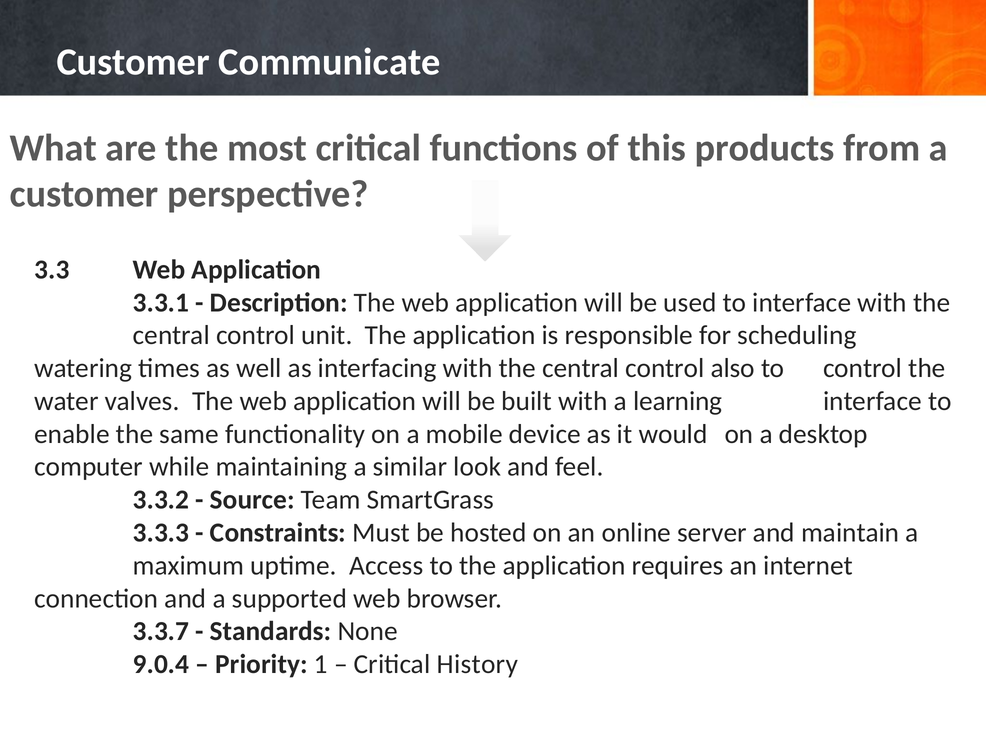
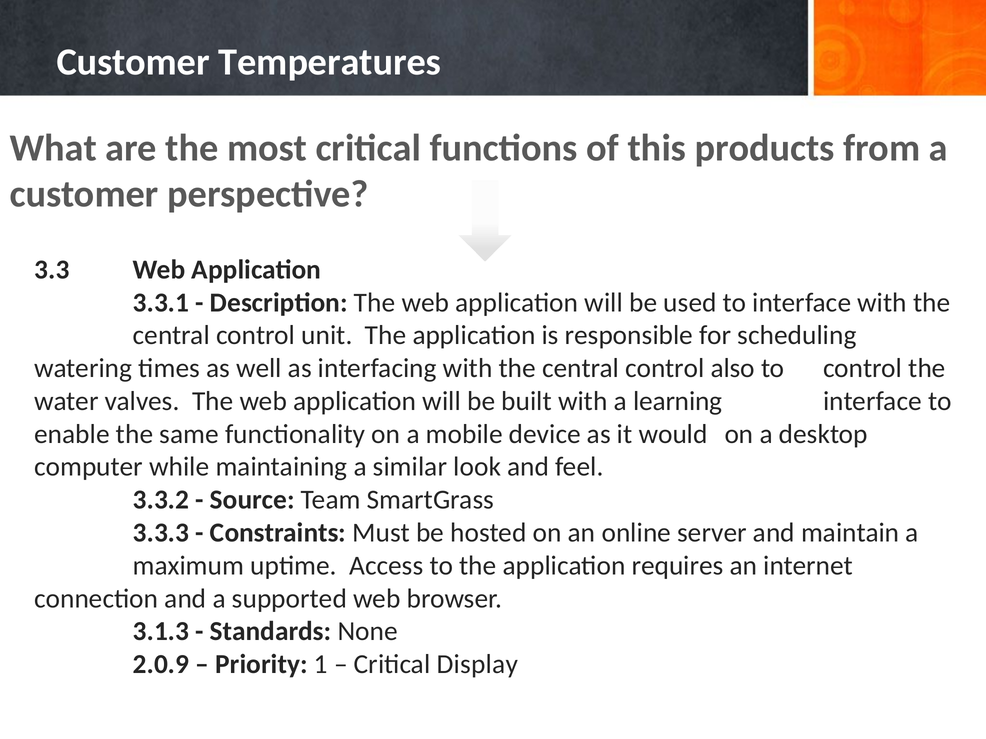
Communicate: Communicate -> Temperatures
3.3.7: 3.3.7 -> 3.1.3
9.0.4: 9.0.4 -> 2.0.9
History: History -> Display
